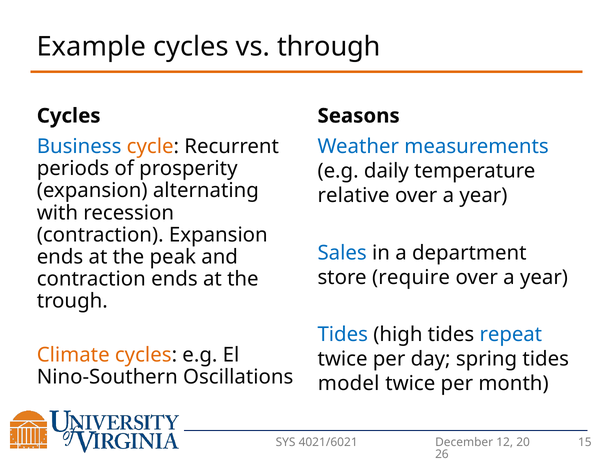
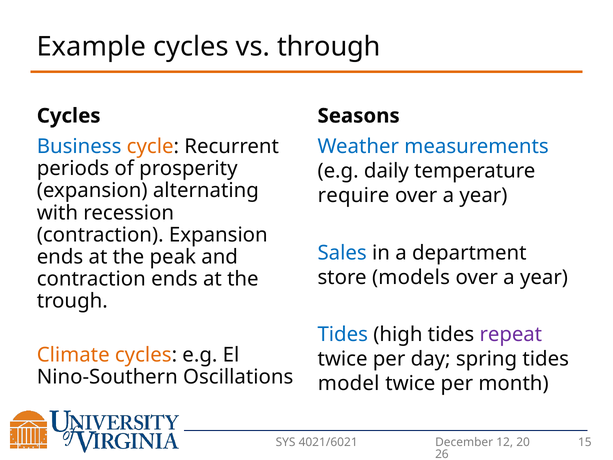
relative: relative -> require
require: require -> models
repeat colour: blue -> purple
